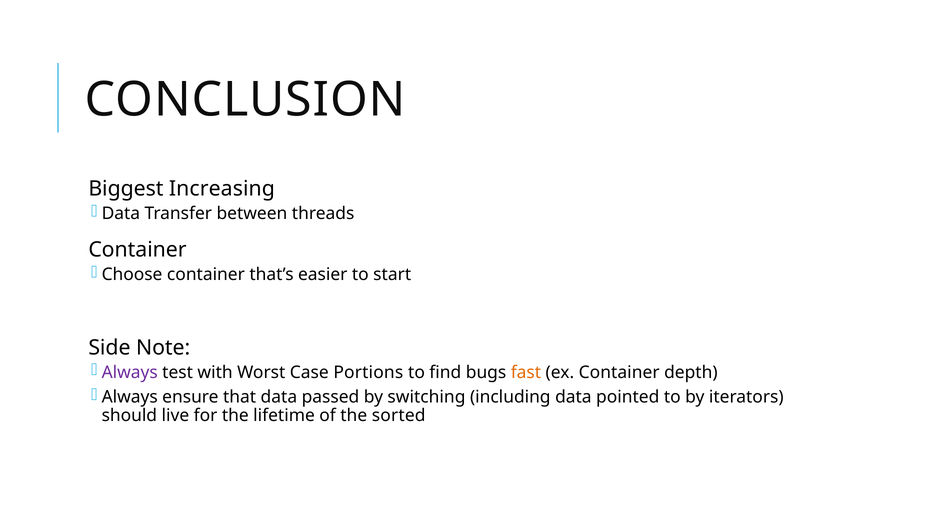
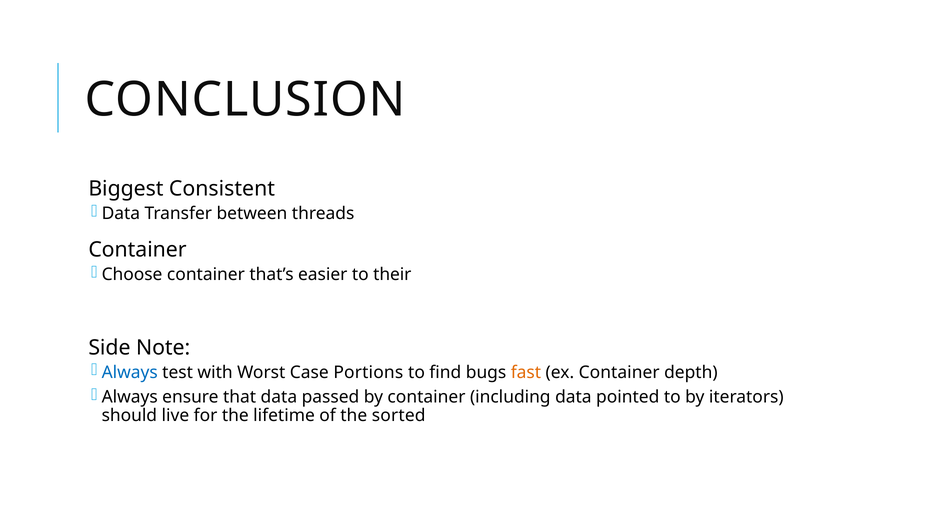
Increasing: Increasing -> Consistent
start: start -> their
Always at (130, 372) colour: purple -> blue
by switching: switching -> container
